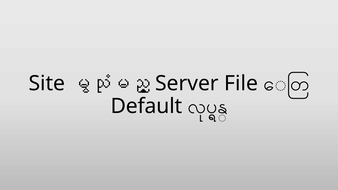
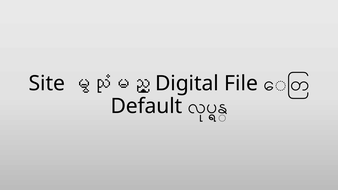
Server: Server -> Digital
